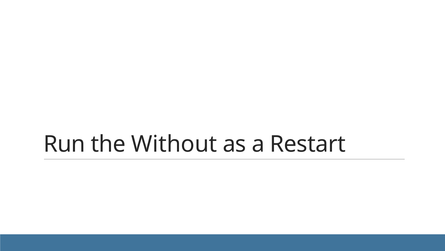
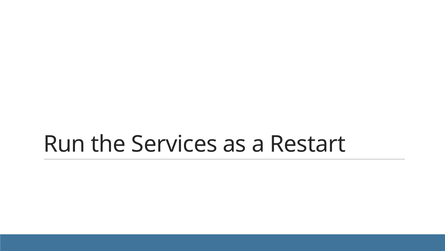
Without: Without -> Services
